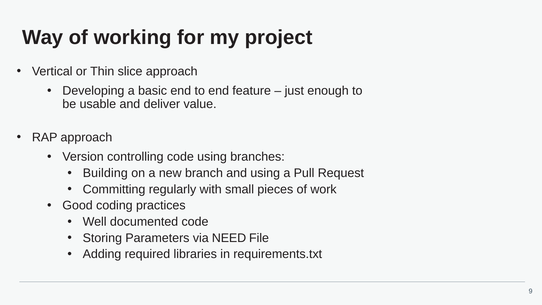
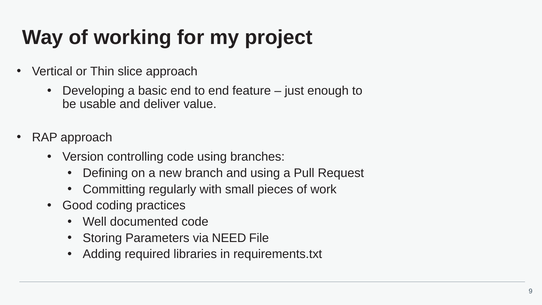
Building: Building -> Defining
